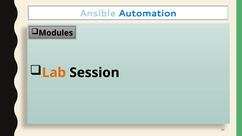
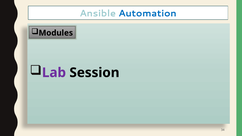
Lab colour: orange -> purple
